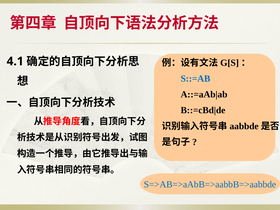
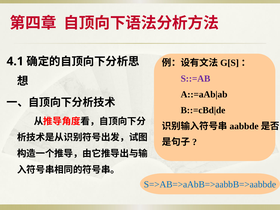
S::=AB colour: blue -> purple
